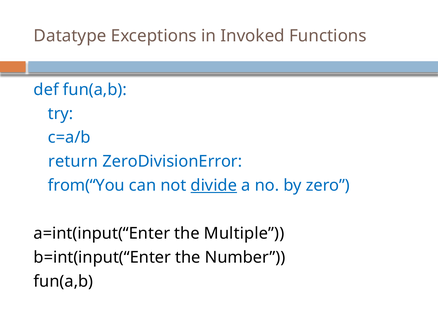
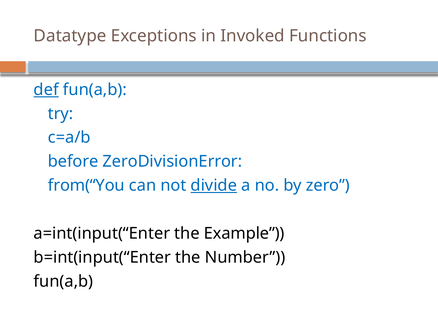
def underline: none -> present
return: return -> before
Multiple: Multiple -> Example
